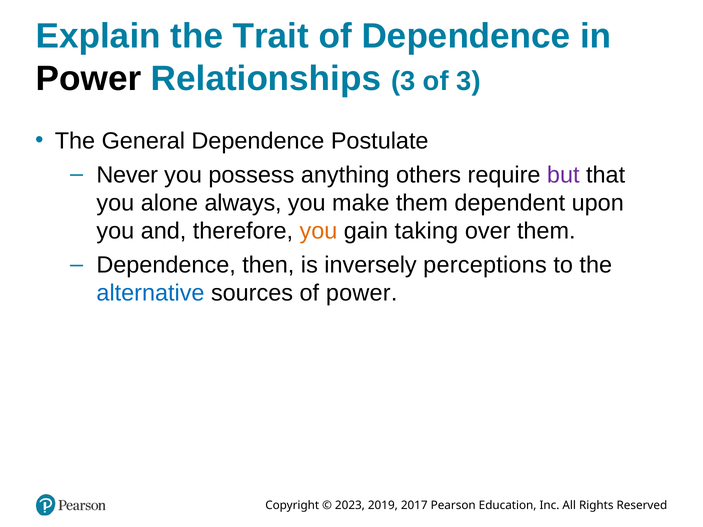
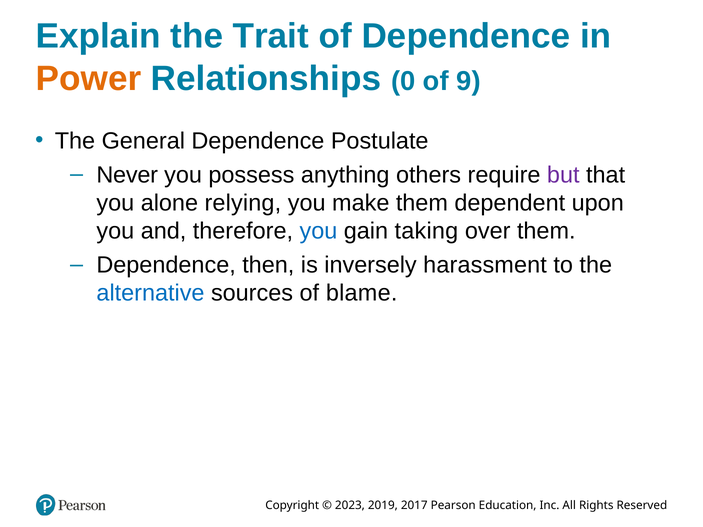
Power at (89, 79) colour: black -> orange
Relationships 3: 3 -> 0
of 3: 3 -> 9
always: always -> relying
you at (318, 231) colour: orange -> blue
perceptions: perceptions -> harassment
of power: power -> blame
